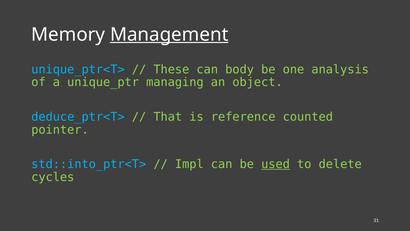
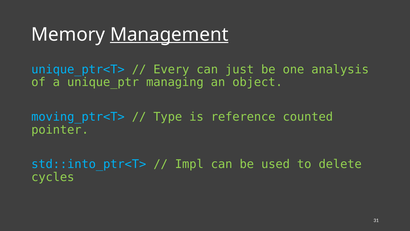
These: These -> Every
body: body -> just
deduce_ptr<T>: deduce_ptr<T> -> moving_ptr<T>
That: That -> Type
used underline: present -> none
